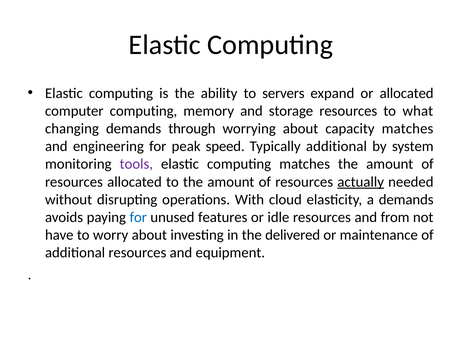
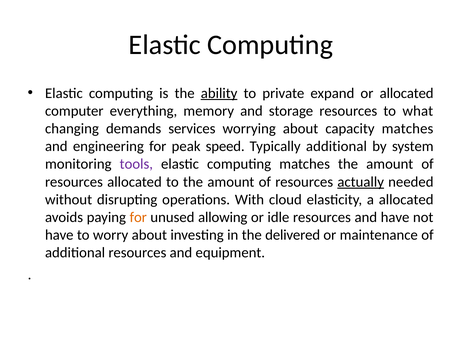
ability underline: none -> present
servers: servers -> private
computer computing: computing -> everything
through: through -> services
a demands: demands -> allocated
for at (138, 217) colour: blue -> orange
features: features -> allowing
and from: from -> have
